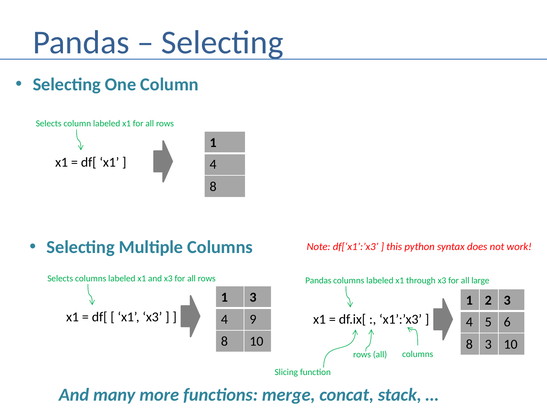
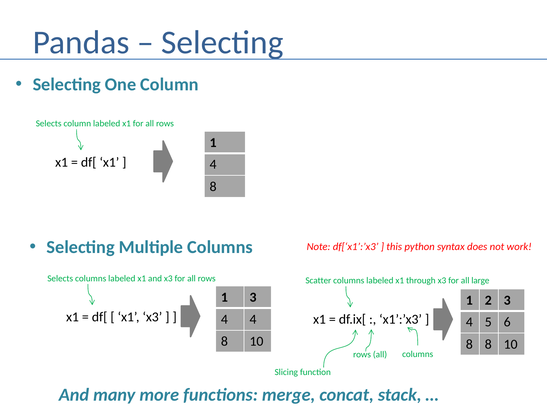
Pandas at (318, 281): Pandas -> Scatter
4 9: 9 -> 4
8 3: 3 -> 8
